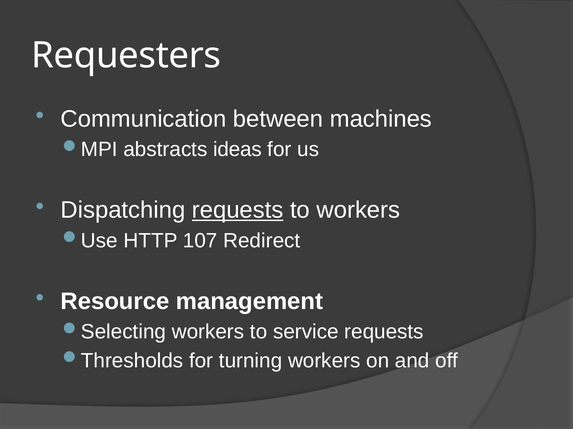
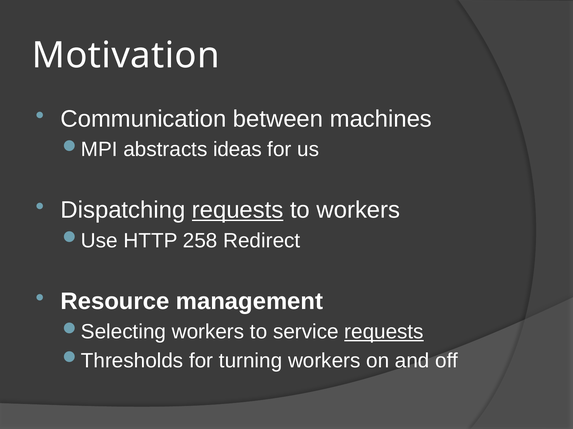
Requesters: Requesters -> Motivation
107: 107 -> 258
requests at (384, 332) underline: none -> present
